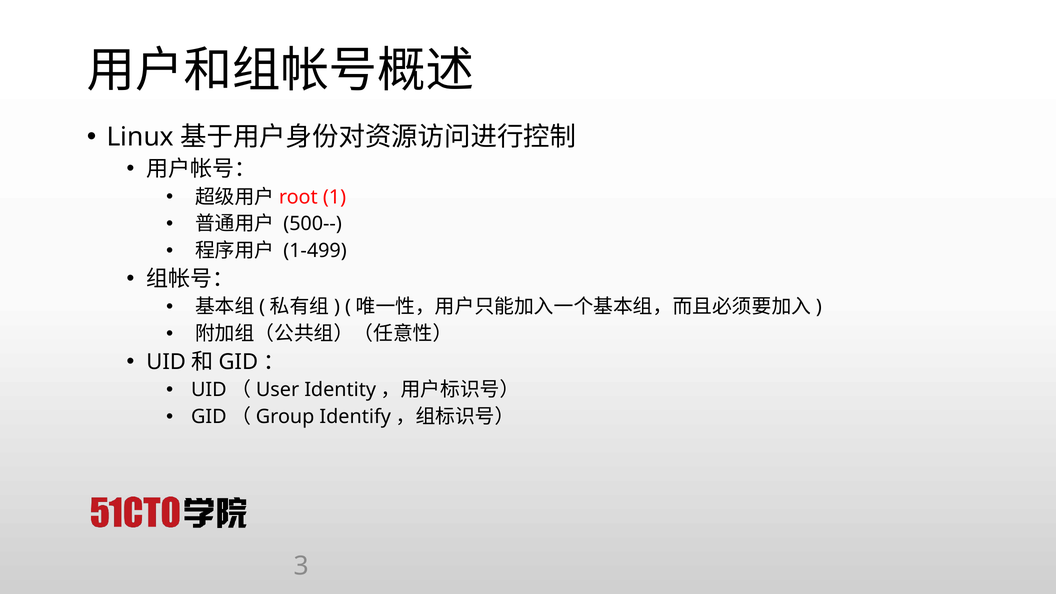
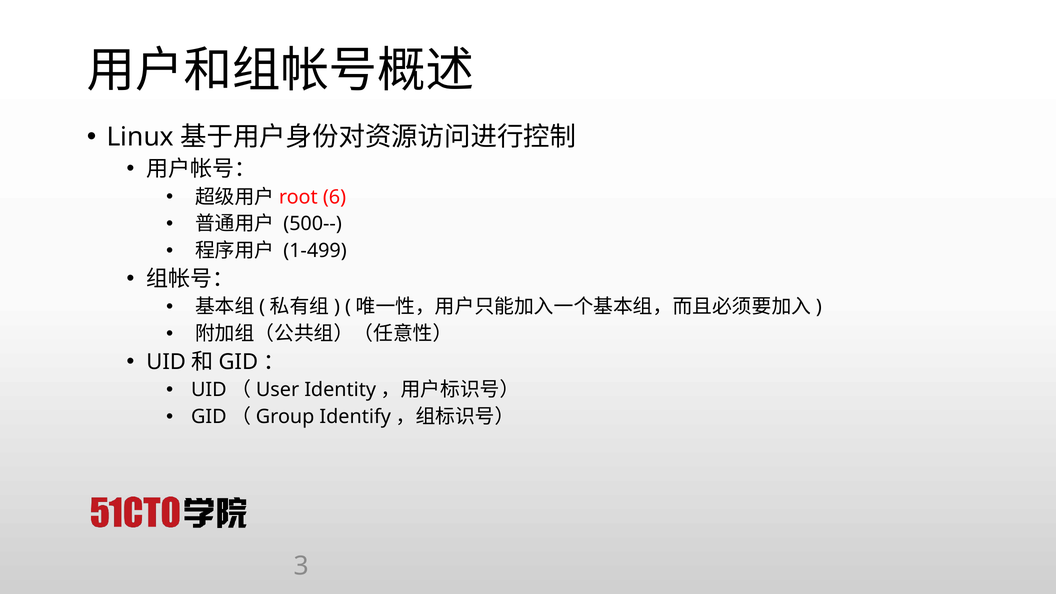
1: 1 -> 6
